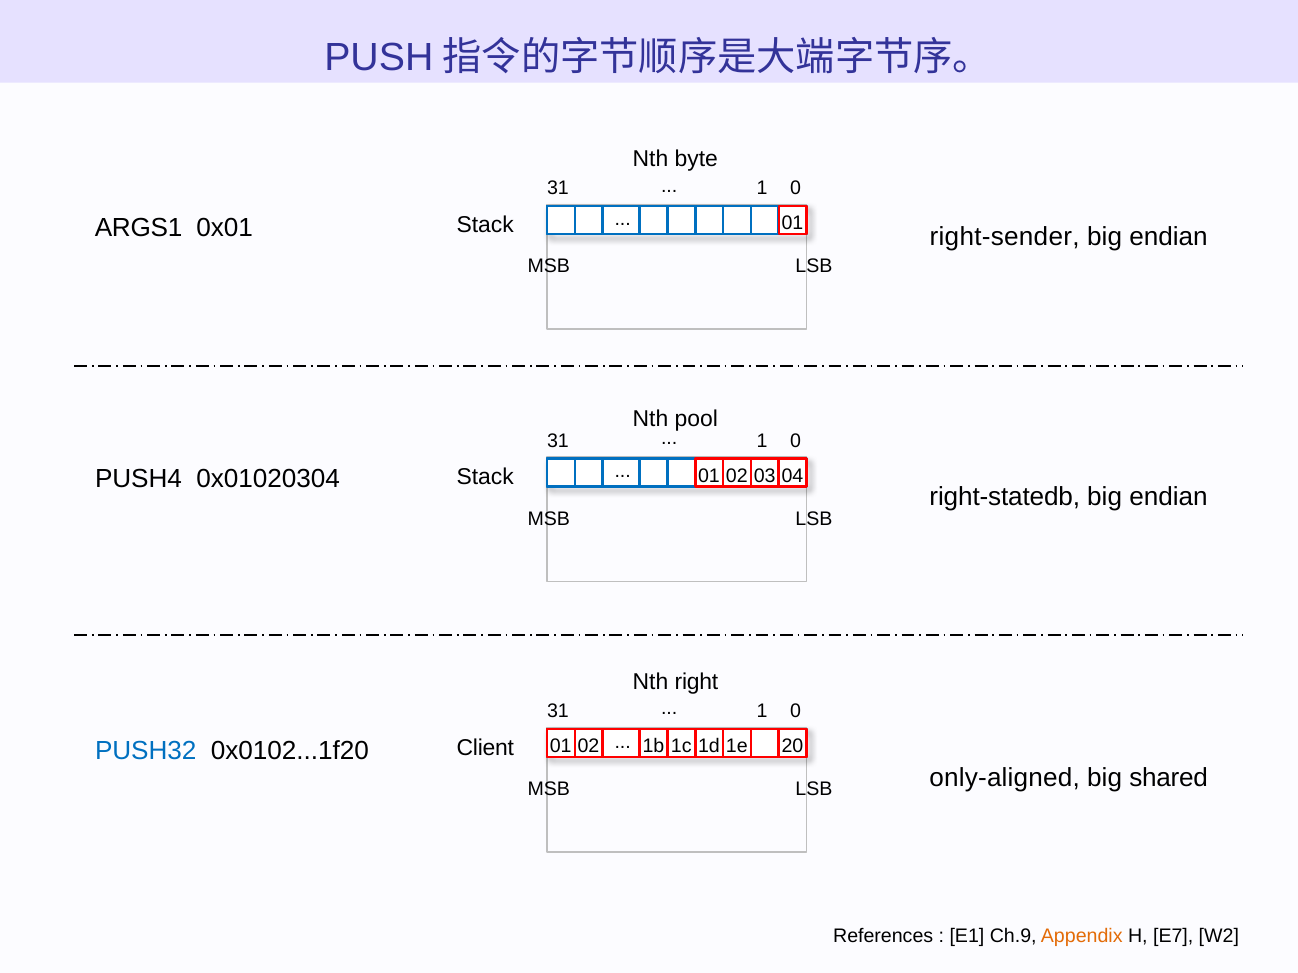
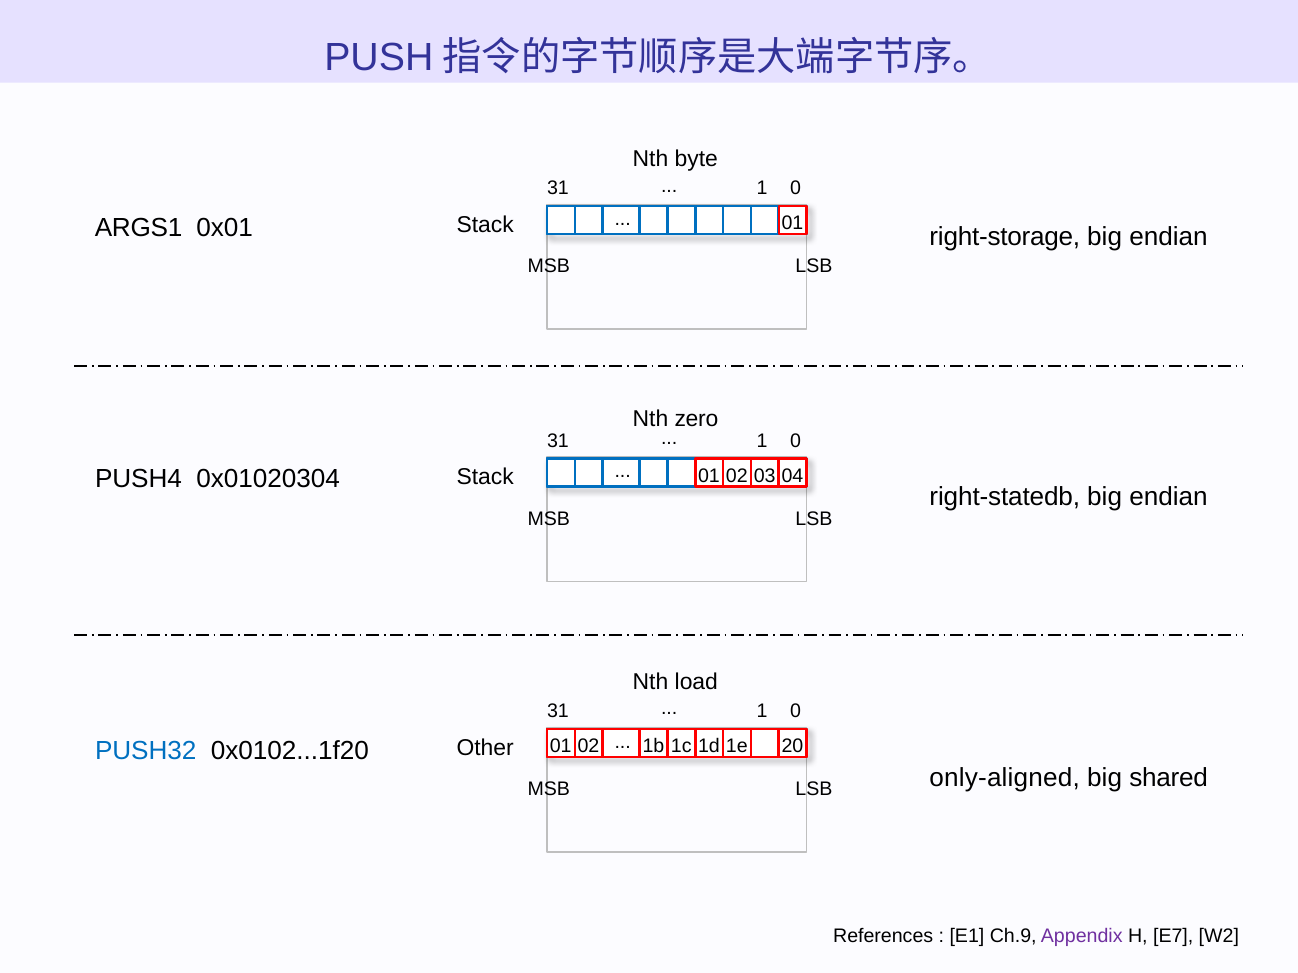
right-sender: right-sender -> right-storage
pool: pool -> zero
right: right -> load
Client: Client -> Other
Appendix colour: orange -> purple
